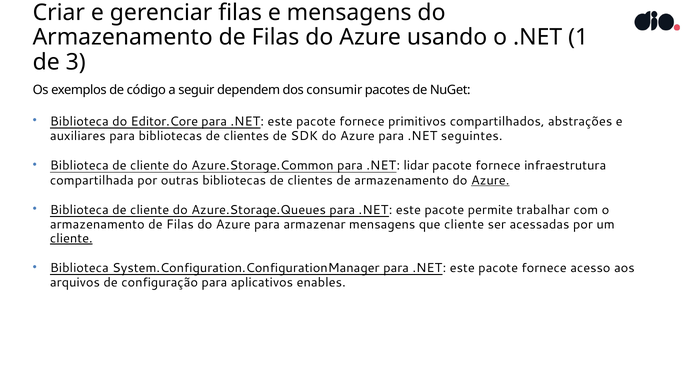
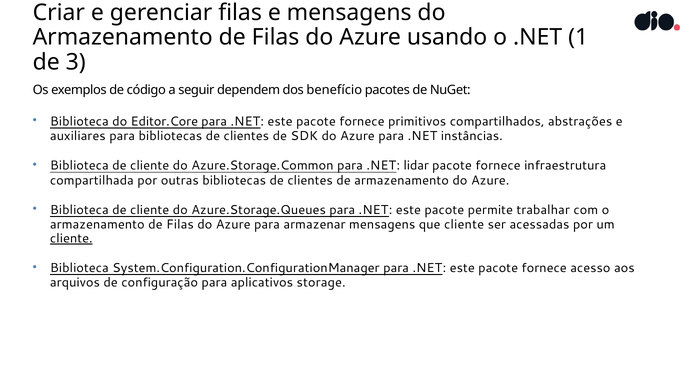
consumir: consumir -> benefício
seguintes: seguintes -> instâncias
Azure at (490, 181) underline: present -> none
enables: enables -> storage
